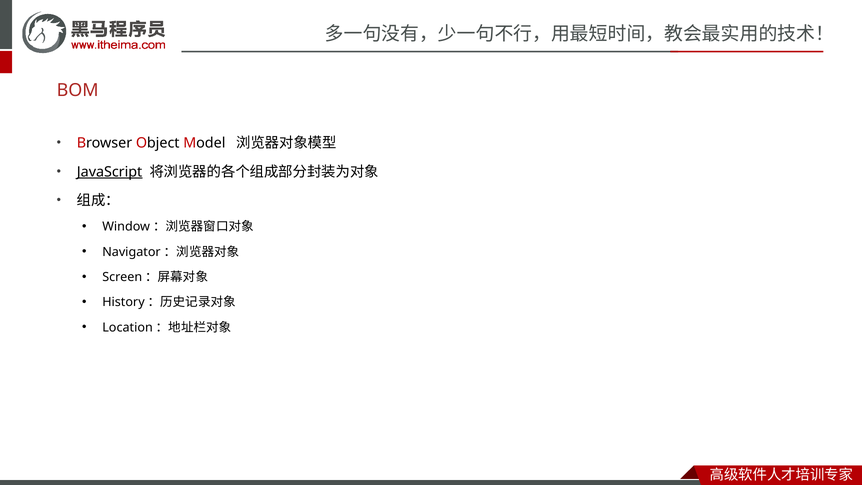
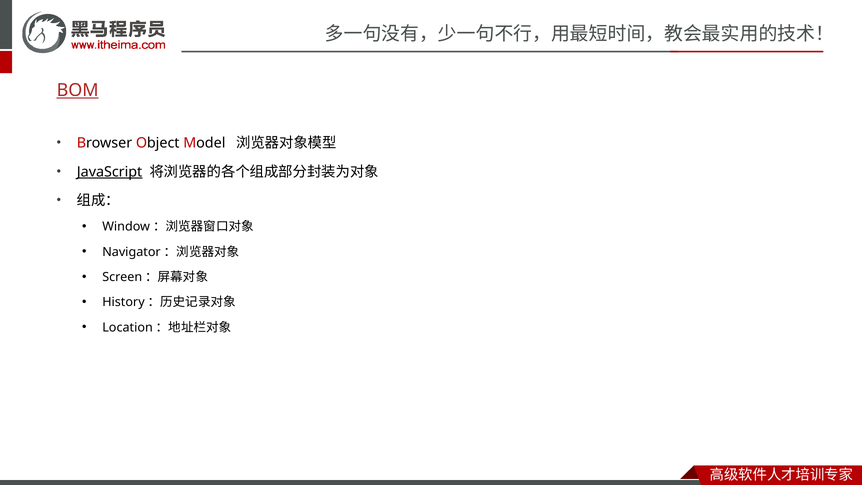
BOM underline: none -> present
